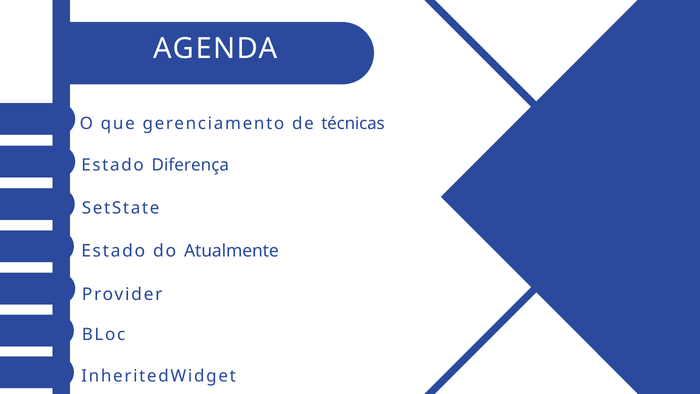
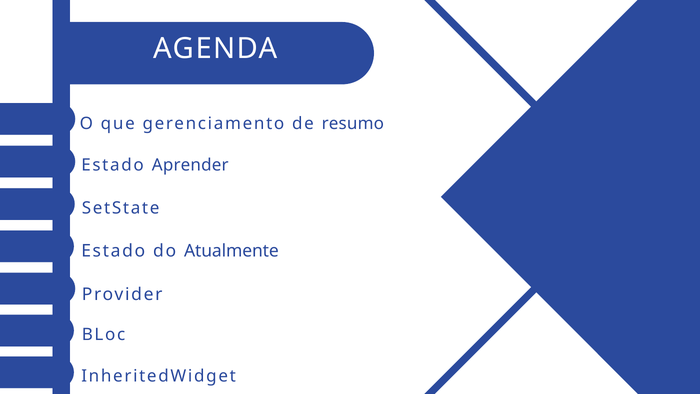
técnicas: técnicas -> resumo
Diferença: Diferença -> Aprender
